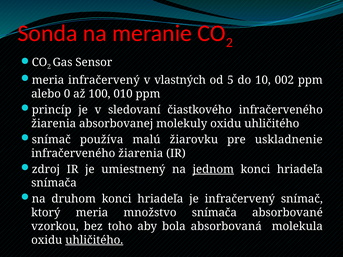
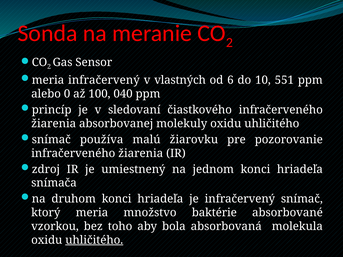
5: 5 -> 6
002: 002 -> 551
010: 010 -> 040
uskladnenie: uskladnenie -> pozorovanie
jednom underline: present -> none
množstvo snímača: snímača -> baktérie
